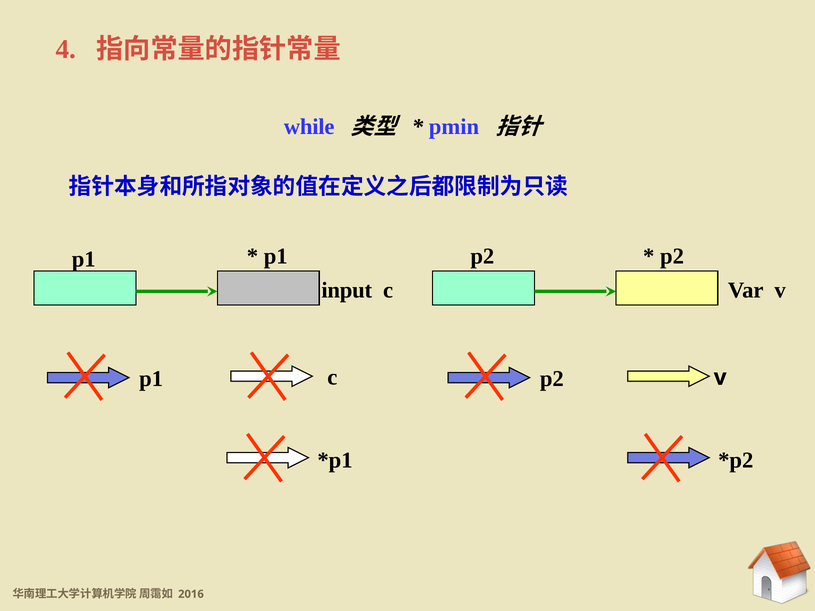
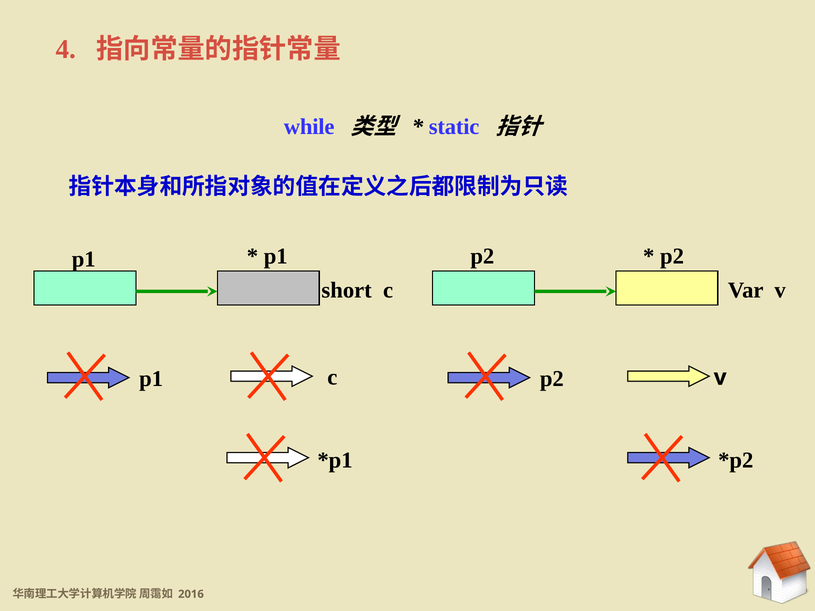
pmin: pmin -> static
input: input -> short
